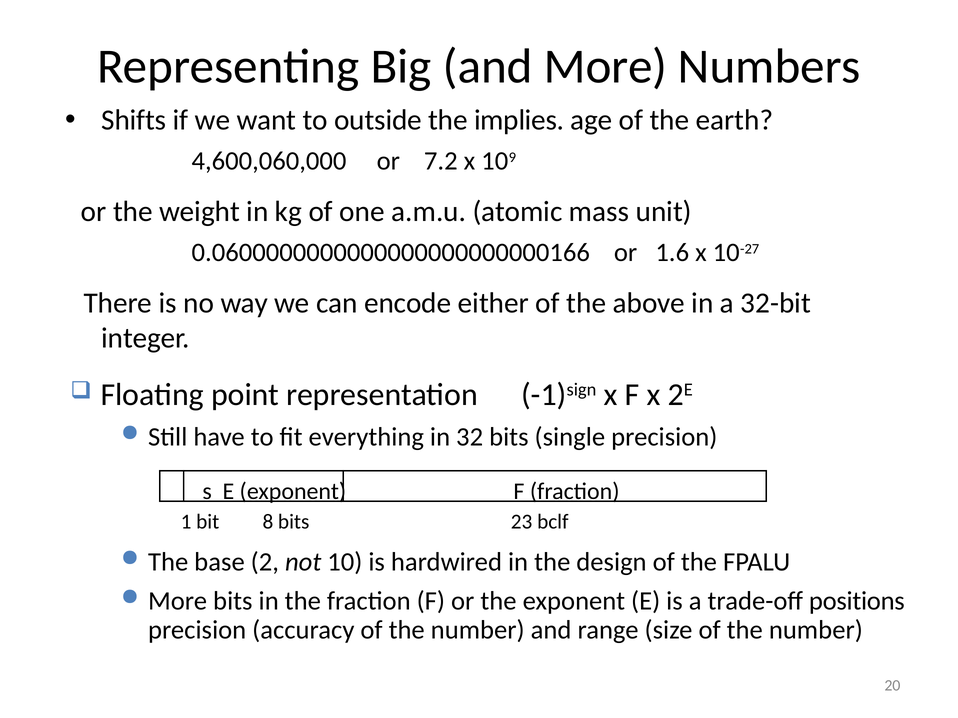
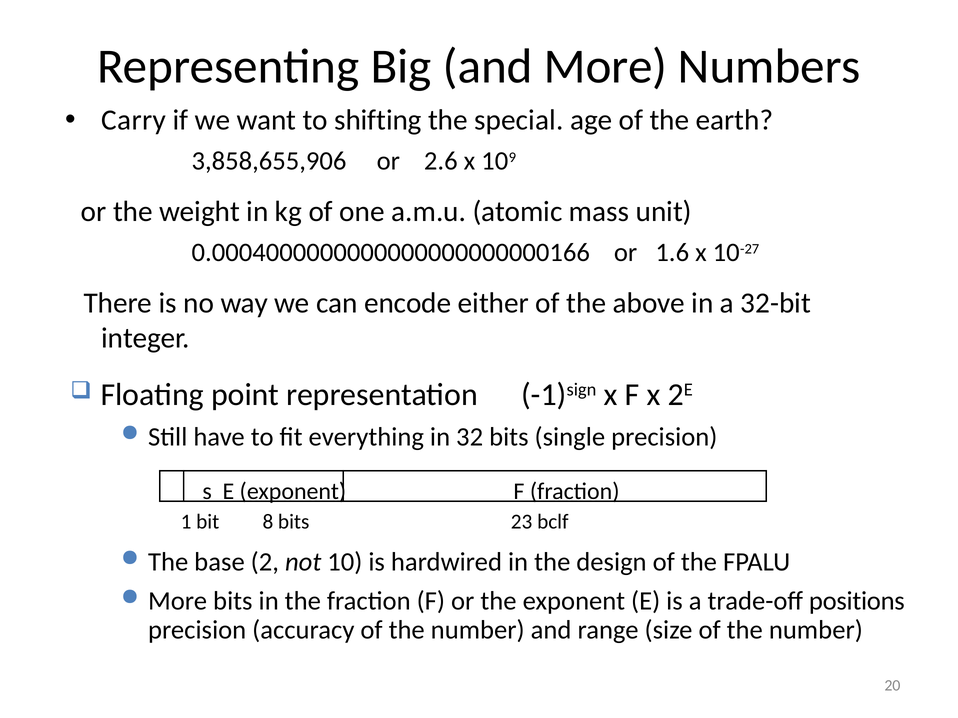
Shifts: Shifts -> Carry
outside: outside -> shifting
implies: implies -> special
4,600,060,000: 4,600,060,000 -> 3,858,655,906
7.2: 7.2 -> 2.6
0.0600000000000000000000000166: 0.0600000000000000000000000166 -> 0.0004000000000000000000000166
